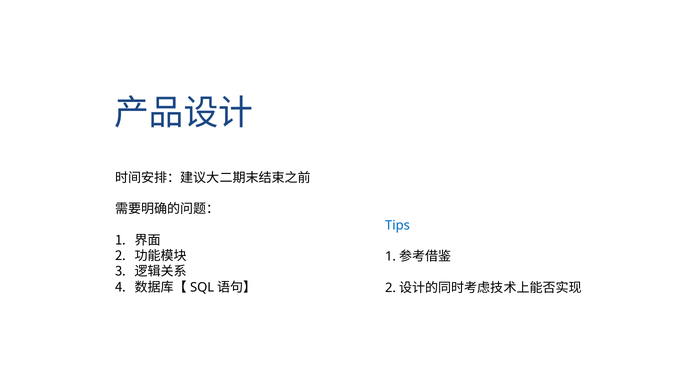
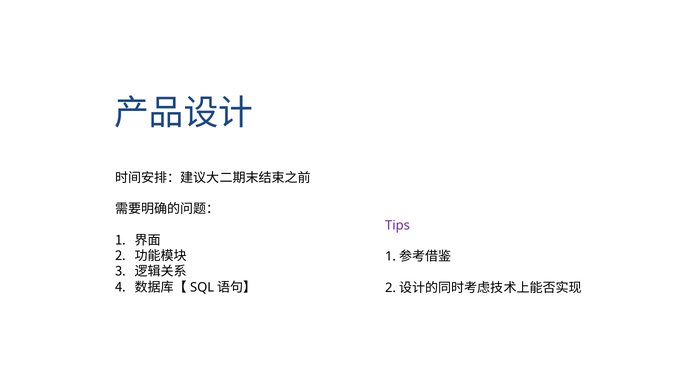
Tips colour: blue -> purple
